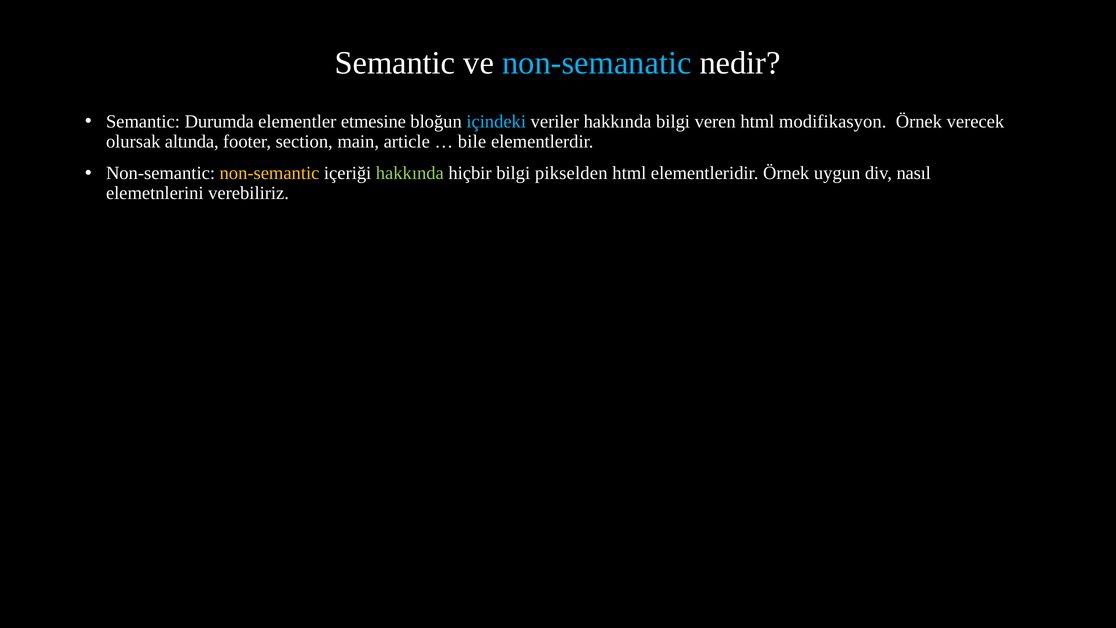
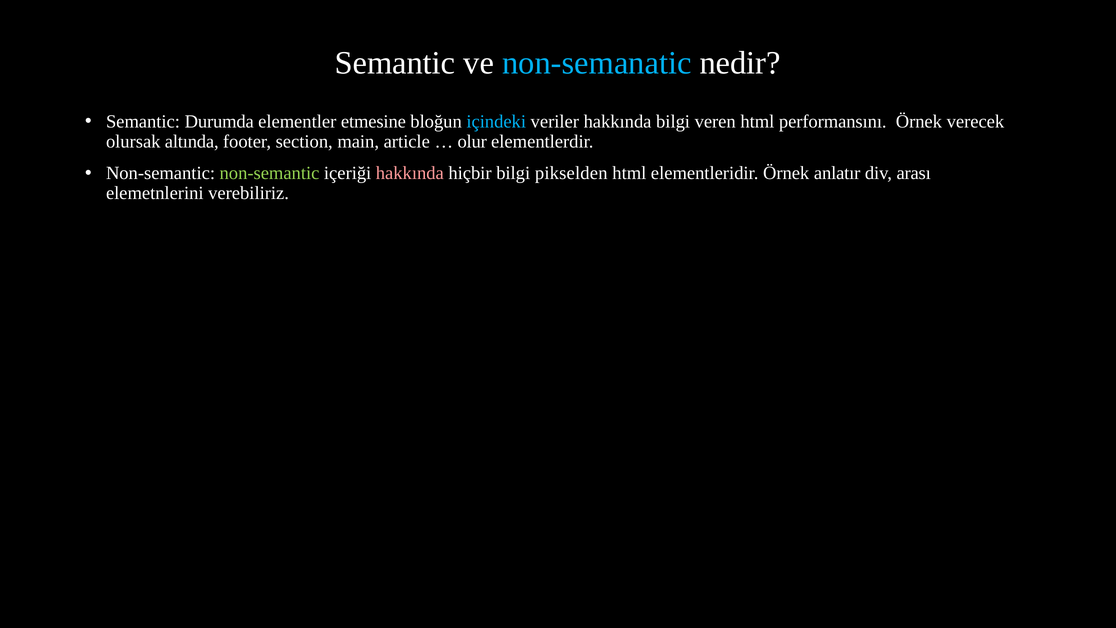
modifikasyon: modifikasyon -> performansını
bile: bile -> olur
non-semantic at (269, 173) colour: yellow -> light green
hakkında at (410, 173) colour: light green -> pink
uygun: uygun -> anlatır
nasıl: nasıl -> arası
